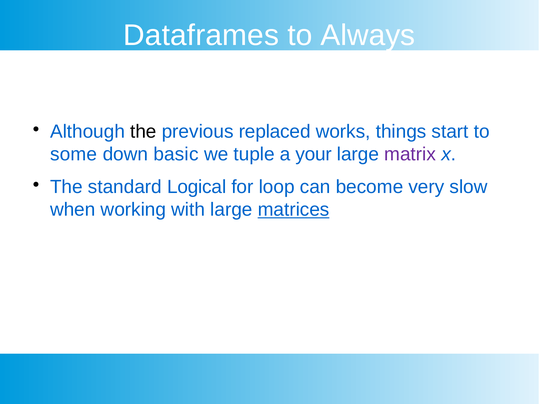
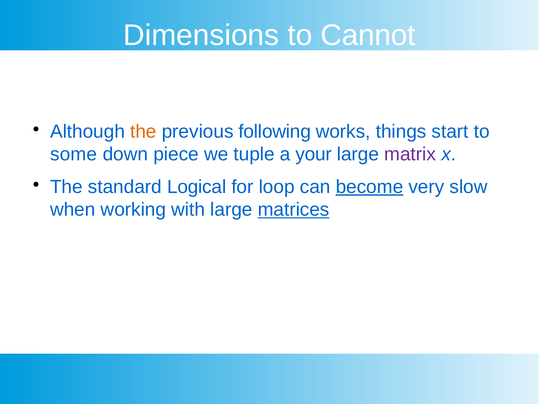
Dataframes: Dataframes -> Dimensions
Always: Always -> Cannot
the at (143, 132) colour: black -> orange
replaced: replaced -> following
basic: basic -> piece
become underline: none -> present
